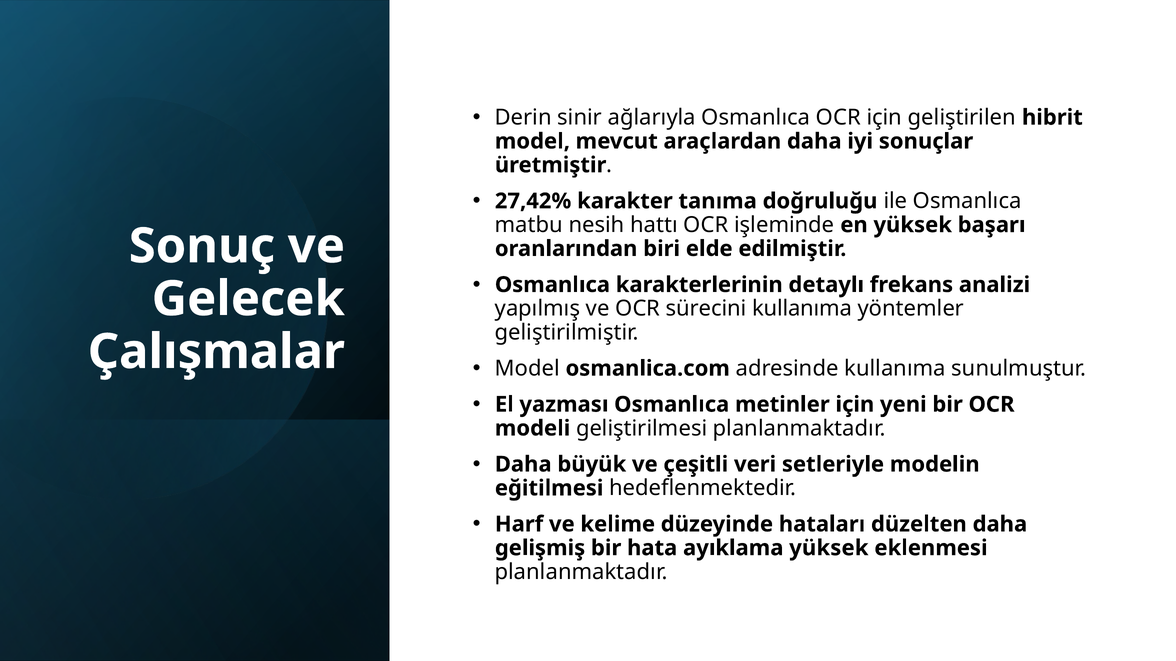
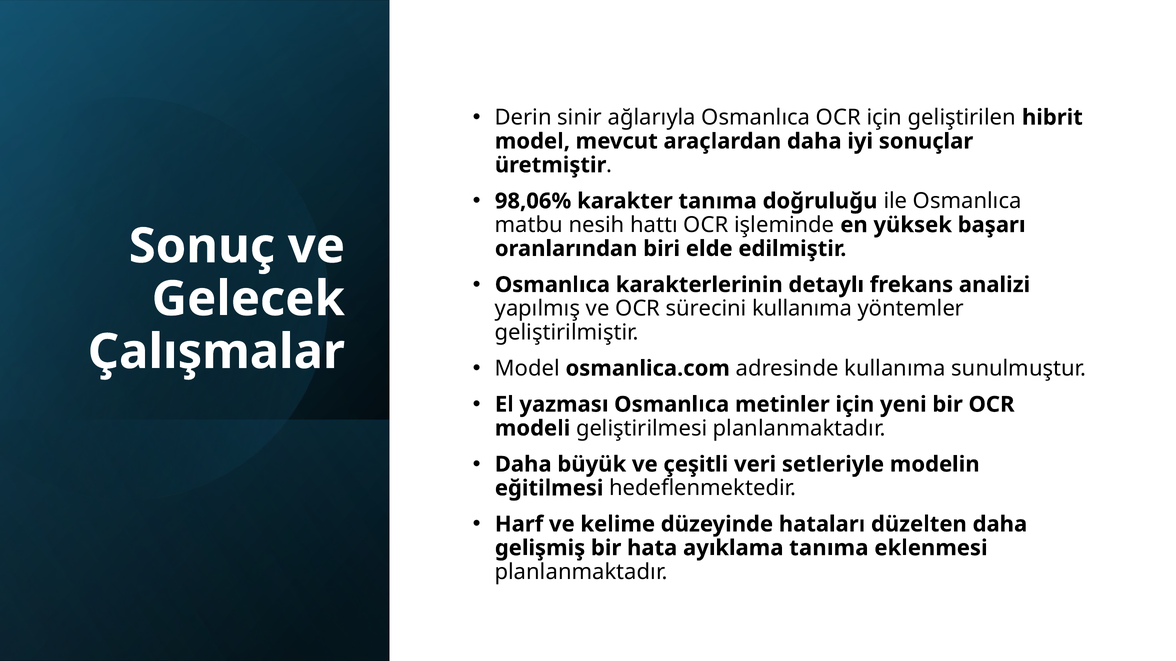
27,42%: 27,42% -> 98,06%
ayıklama yüksek: yüksek -> tanıma
